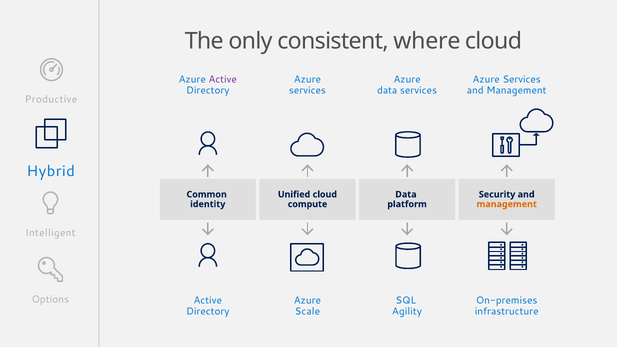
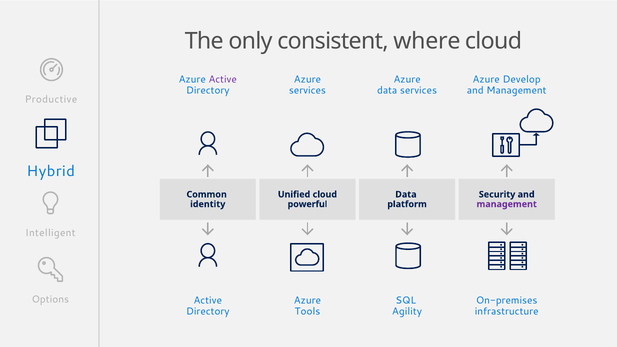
Services at (522, 80): Services -> Develop
compute: compute -> powerful
management at (507, 204) colour: orange -> purple
Scale: Scale -> Tools
